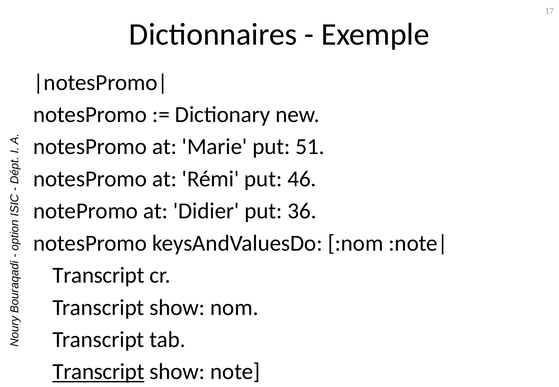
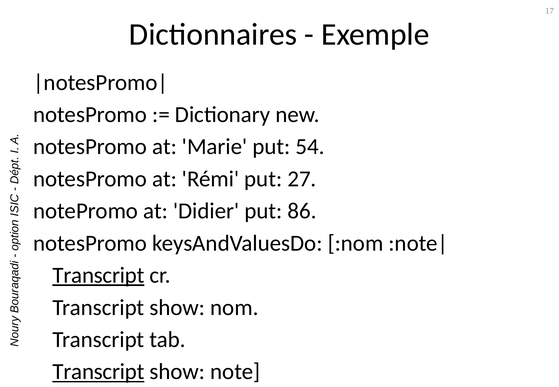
51: 51 -> 54
46: 46 -> 27
36: 36 -> 86
Transcript at (98, 275) underline: none -> present
